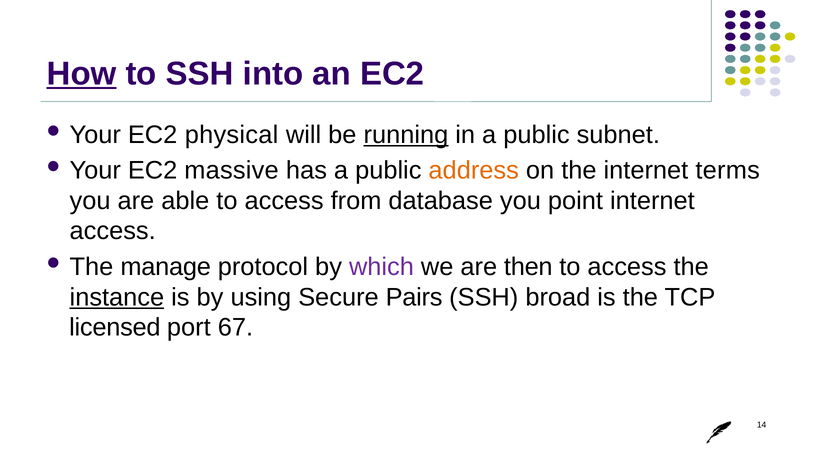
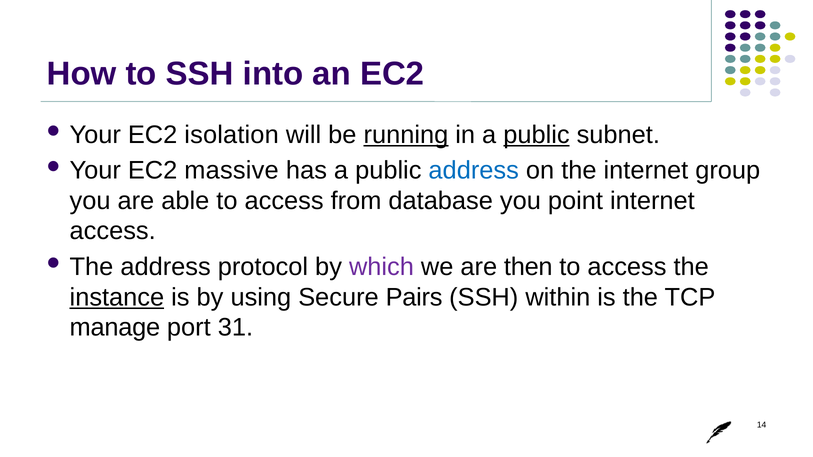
How underline: present -> none
physical: physical -> isolation
public at (536, 135) underline: none -> present
address at (474, 170) colour: orange -> blue
terms: terms -> group
The manage: manage -> address
broad: broad -> within
licensed: licensed -> manage
67: 67 -> 31
